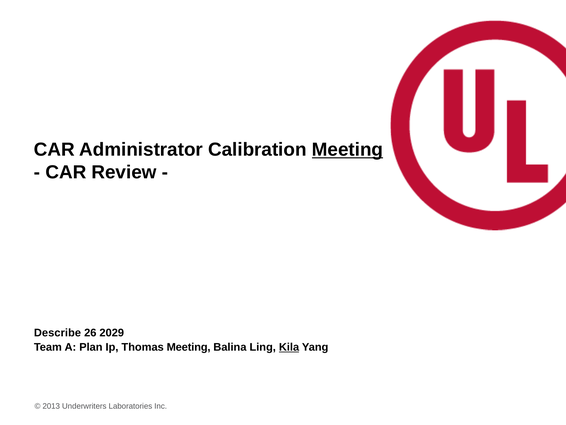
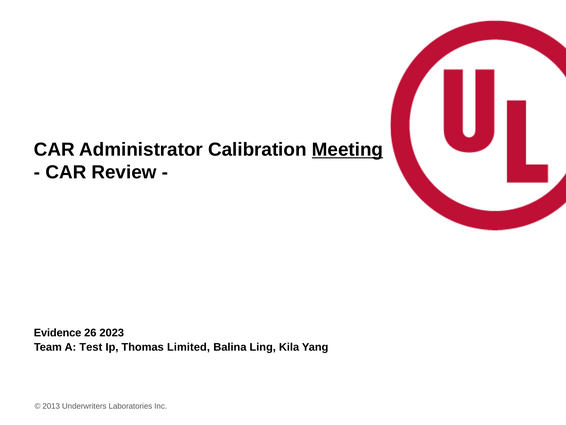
Describe: Describe -> Evidence
2029: 2029 -> 2023
Plan: Plan -> Test
Thomas Meeting: Meeting -> Limited
Kila underline: present -> none
